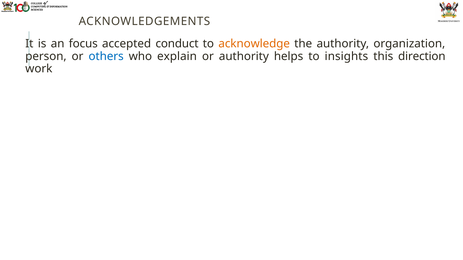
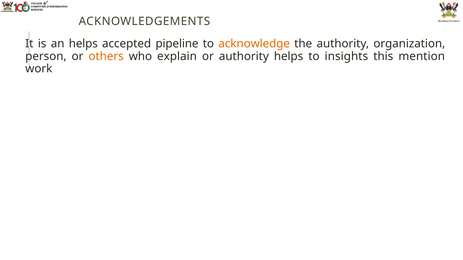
an focus: focus -> helps
conduct: conduct -> pipeline
others colour: blue -> orange
direction: direction -> mention
